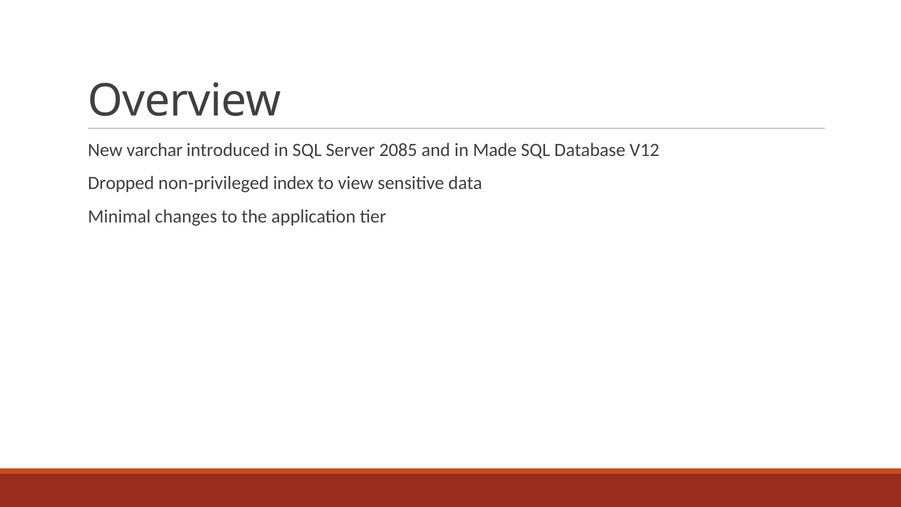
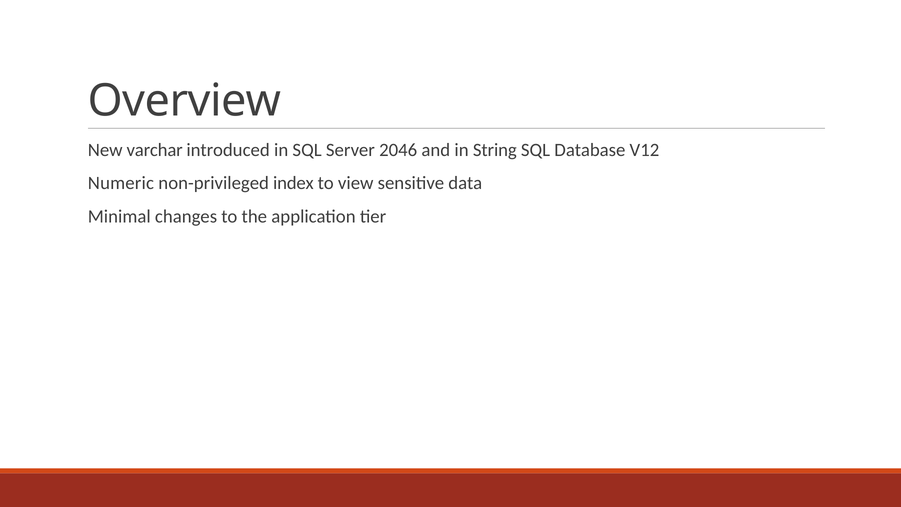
2085: 2085 -> 2046
Made: Made -> String
Dropped: Dropped -> Numeric
